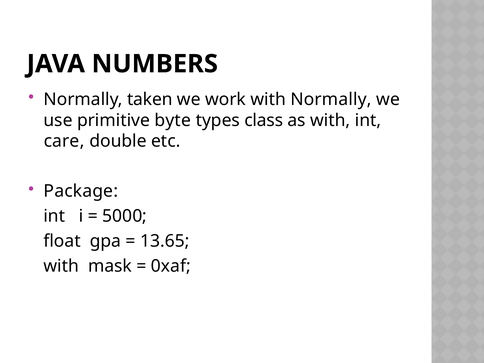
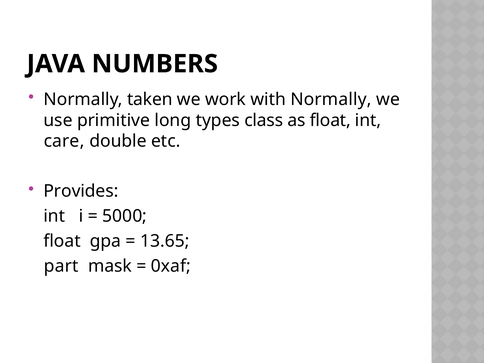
byte: byte -> long
as with: with -> float
Package: Package -> Provides
with at (61, 266): with -> part
